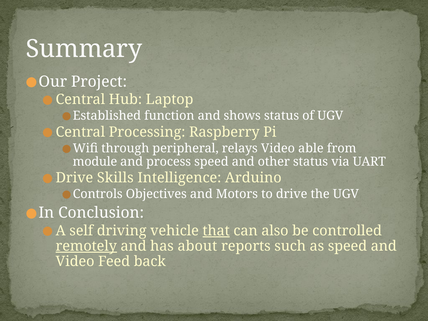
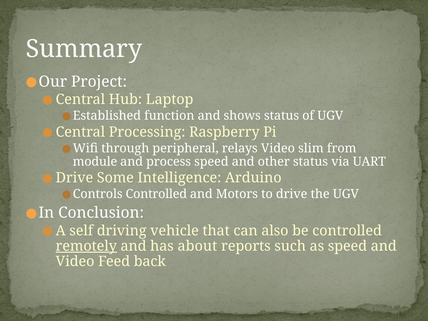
able: able -> slim
Skills: Skills -> Some
Controls Objectives: Objectives -> Controlled
that underline: present -> none
